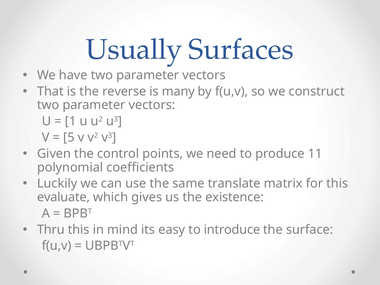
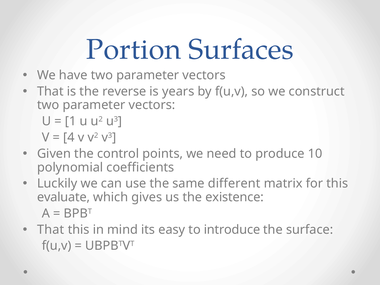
Usually: Usually -> Portion
many: many -> years
5: 5 -> 4
11: 11 -> 10
translate: translate -> different
Thru at (51, 230): Thru -> That
